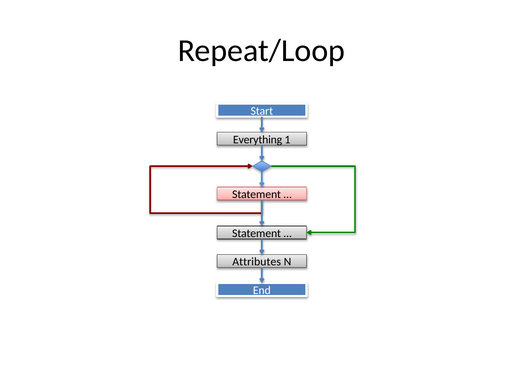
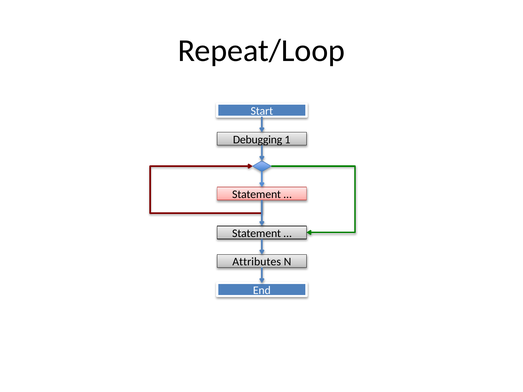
Everything: Everything -> Debugging
